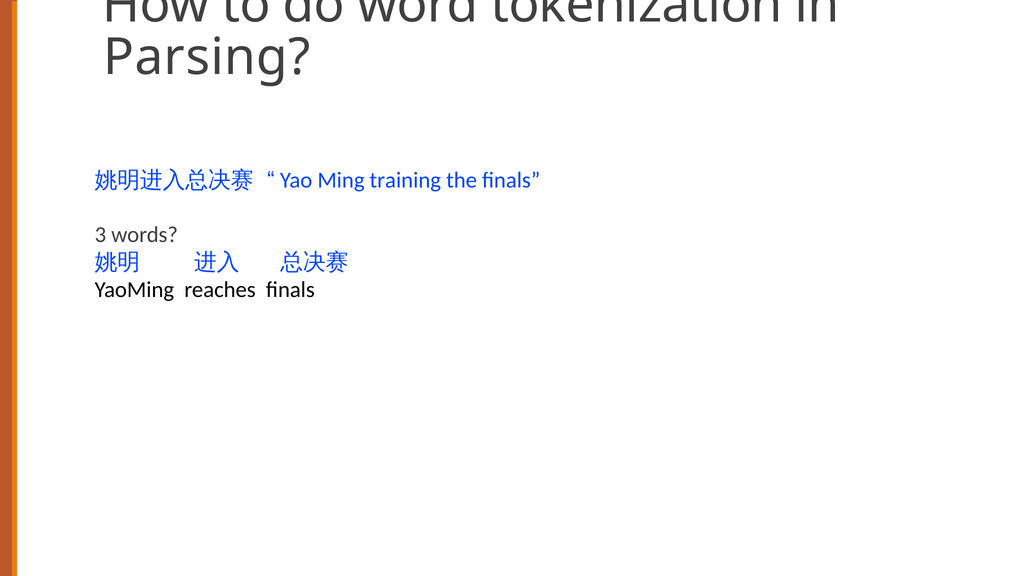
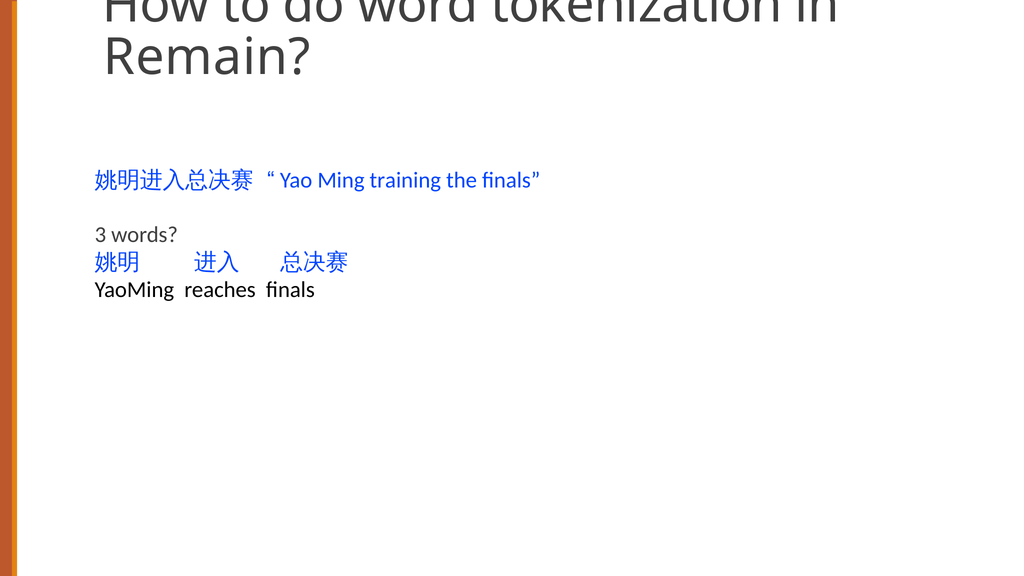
Parsing: Parsing -> Remain
